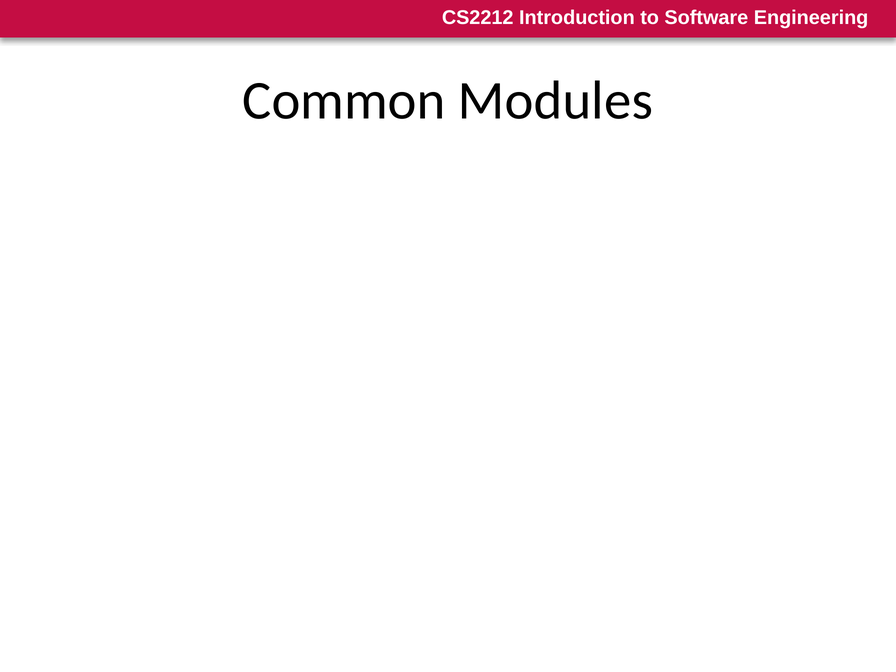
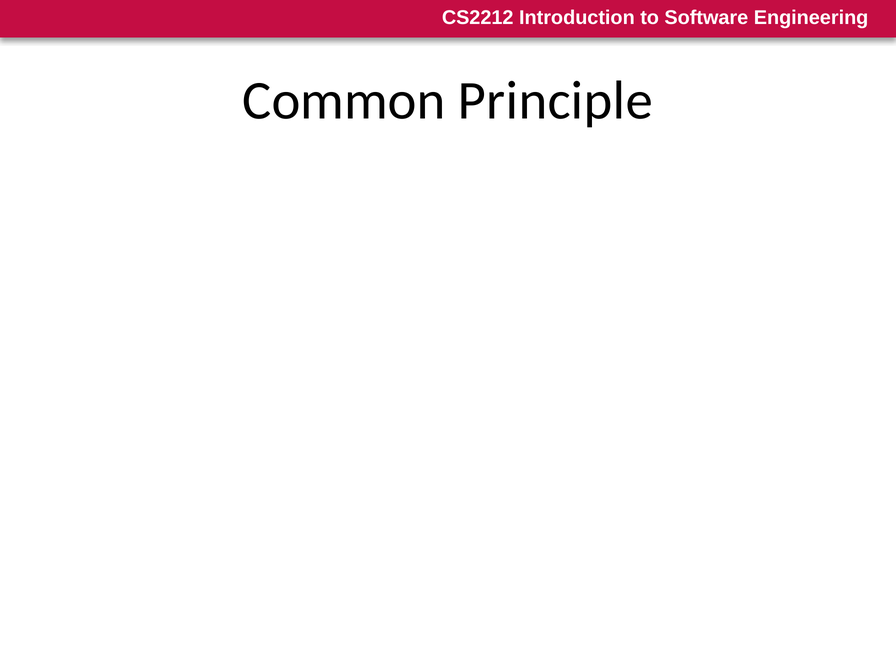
Modules: Modules -> Principle
